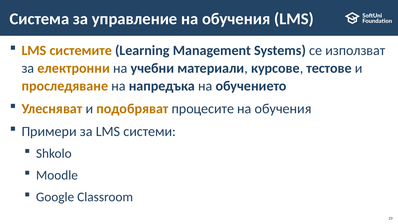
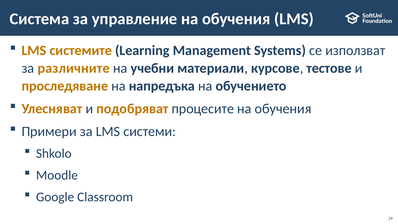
електронни: електронни -> различните
